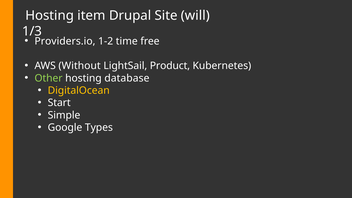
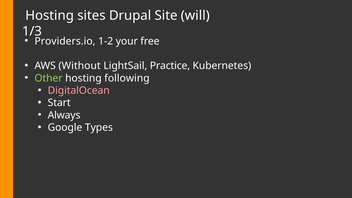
item: item -> sites
time: time -> your
Product: Product -> Practice
database: database -> following
DigitalOcean colour: yellow -> pink
Simple: Simple -> Always
